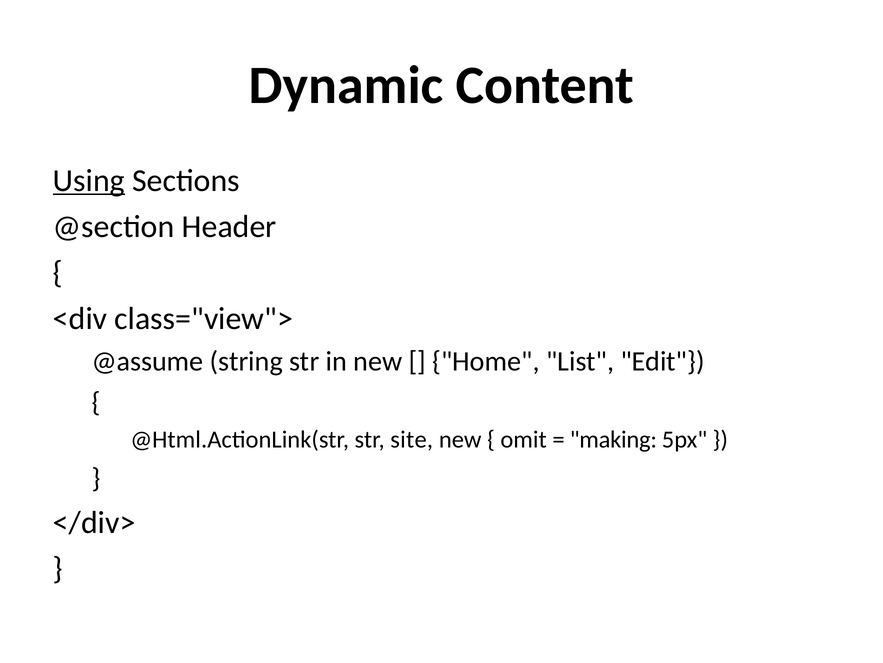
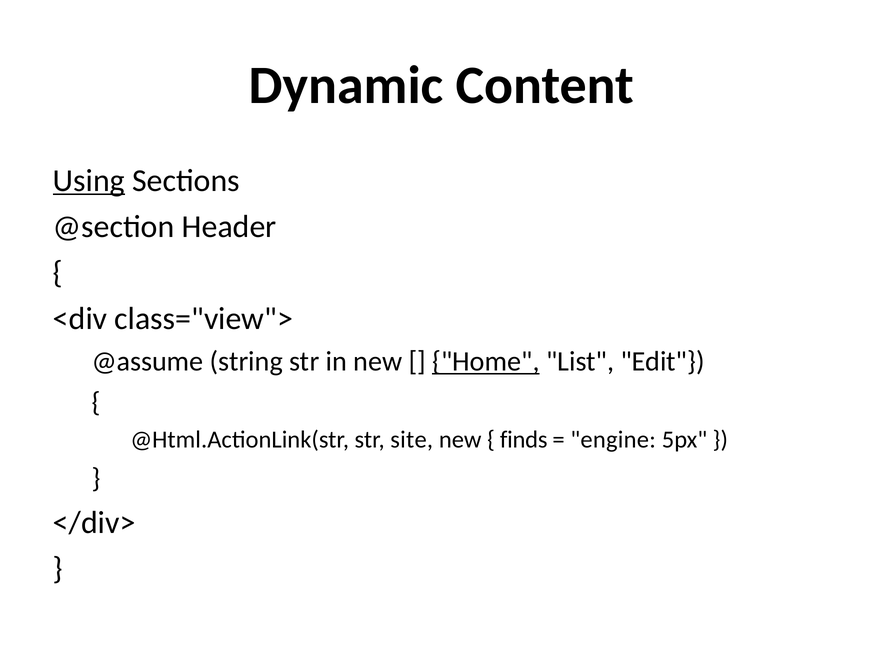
Home underline: none -> present
omit: omit -> finds
making: making -> engine
